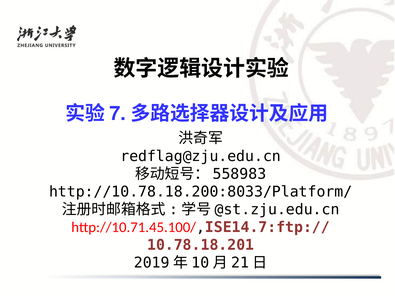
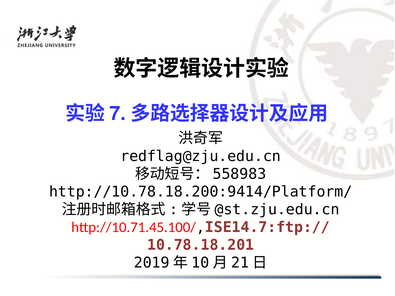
http://10.78.18.200:8033/Platform/: http://10.78.18.200:8033/Platform/ -> http://10.78.18.200:9414/Platform/
